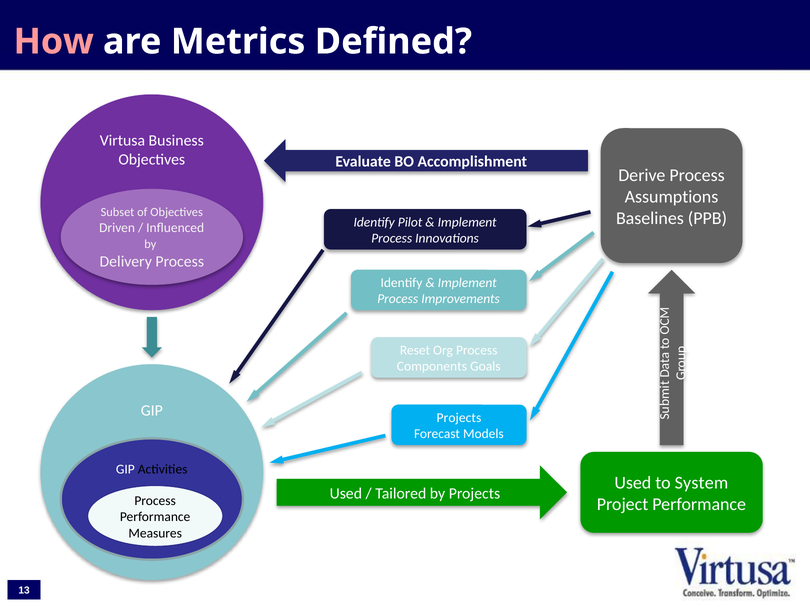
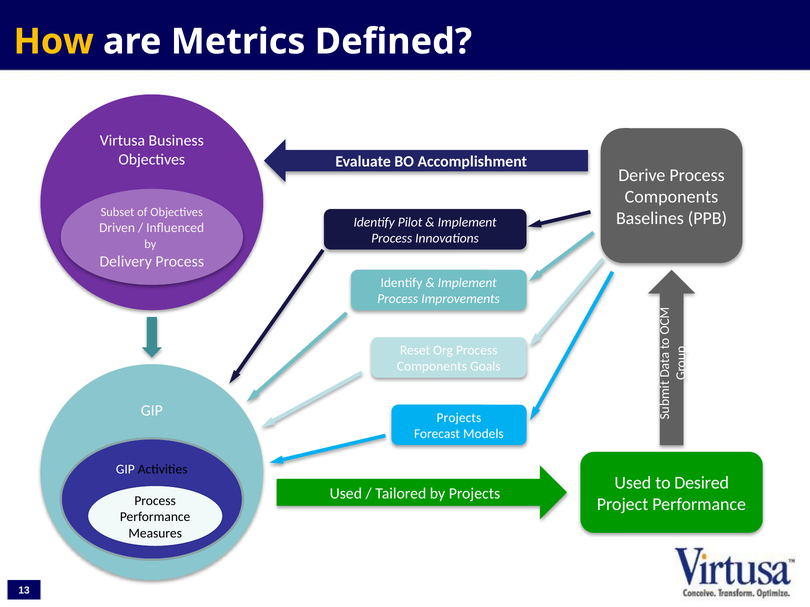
How colour: pink -> yellow
Assumptions at (671, 197): Assumptions -> Components
System: System -> Desired
